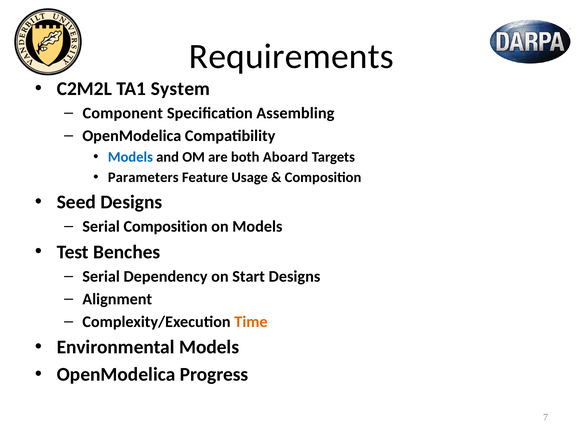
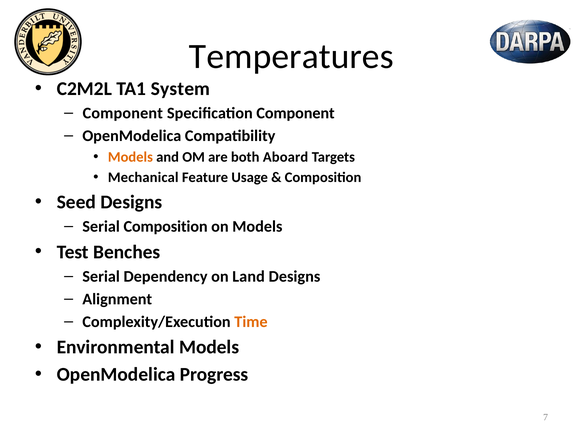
Requirements: Requirements -> Temperatures
Specification Assembling: Assembling -> Component
Models at (130, 157) colour: blue -> orange
Parameters: Parameters -> Mechanical
Start: Start -> Land
